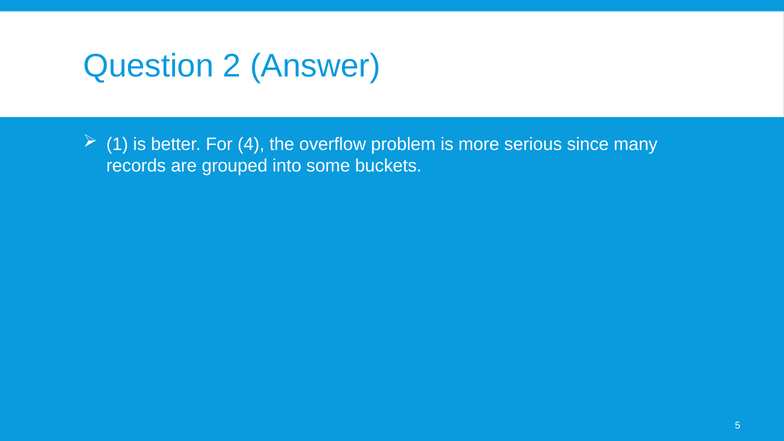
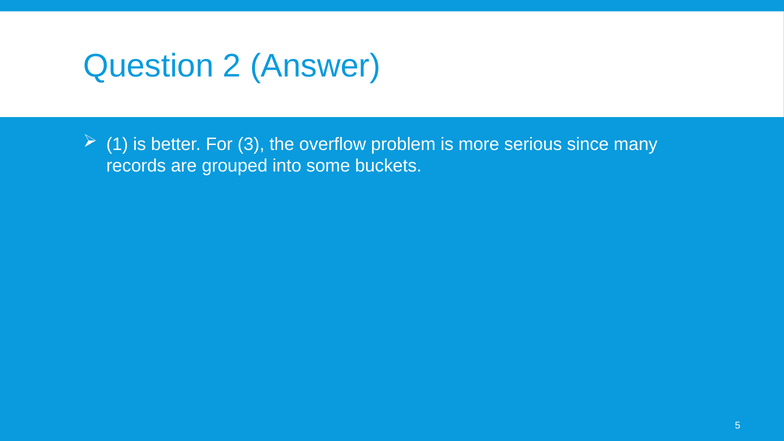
4: 4 -> 3
